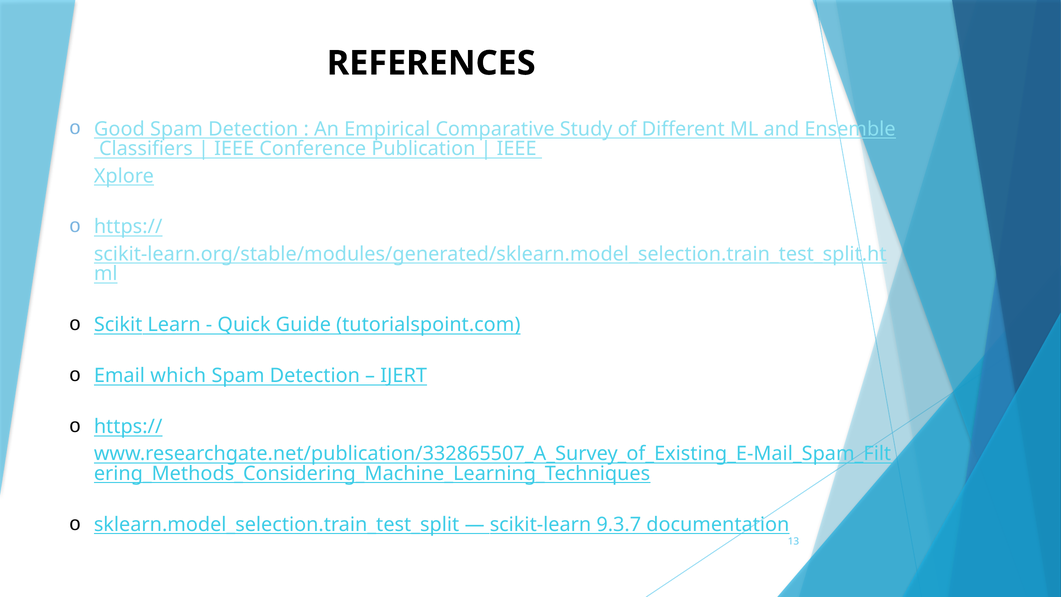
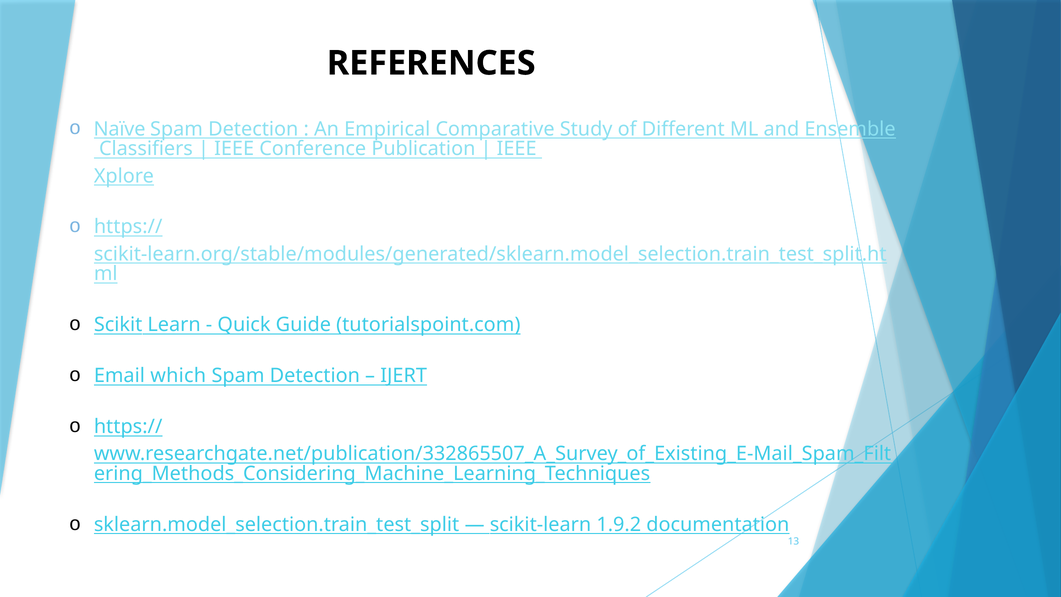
Good: Good -> Naïve
9.3.7: 9.3.7 -> 1.9.2
